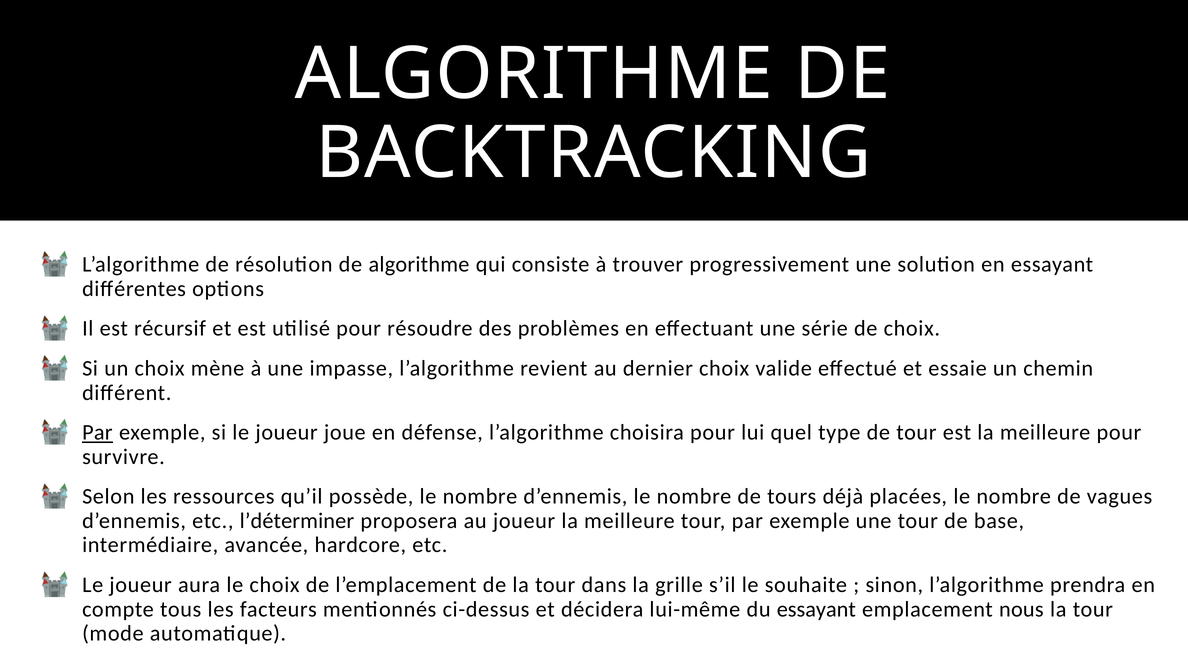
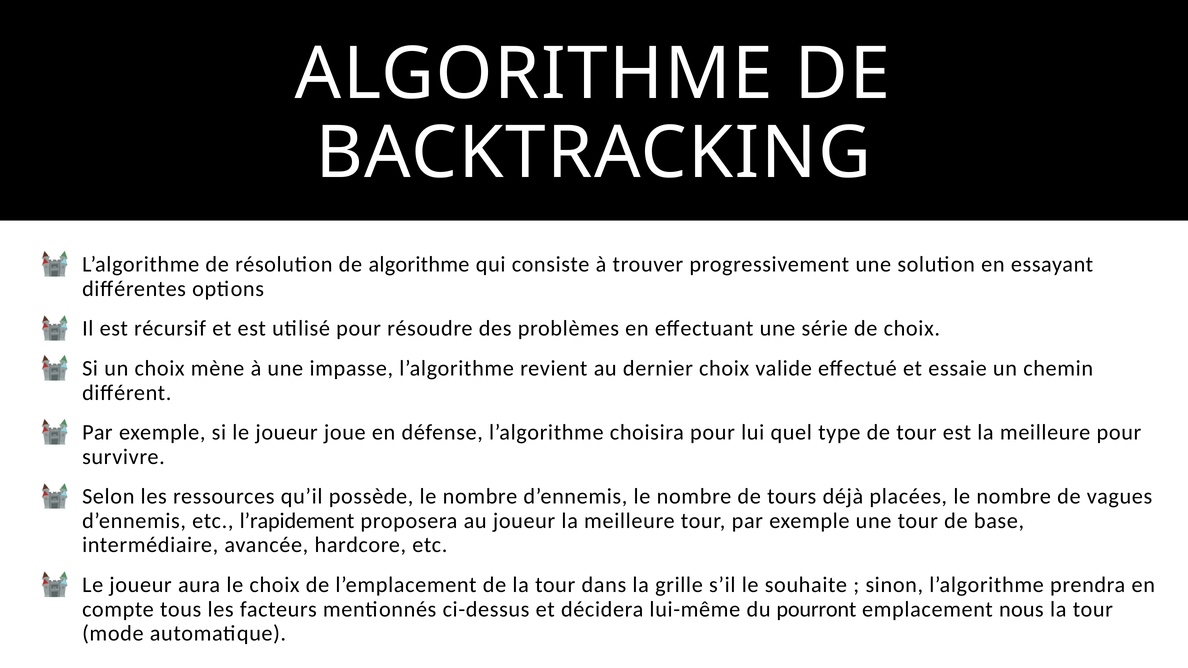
Par at (97, 433) underline: present -> none
l’déterminer: l’déterminer -> l’rapidement
du essayant: essayant -> pourront
